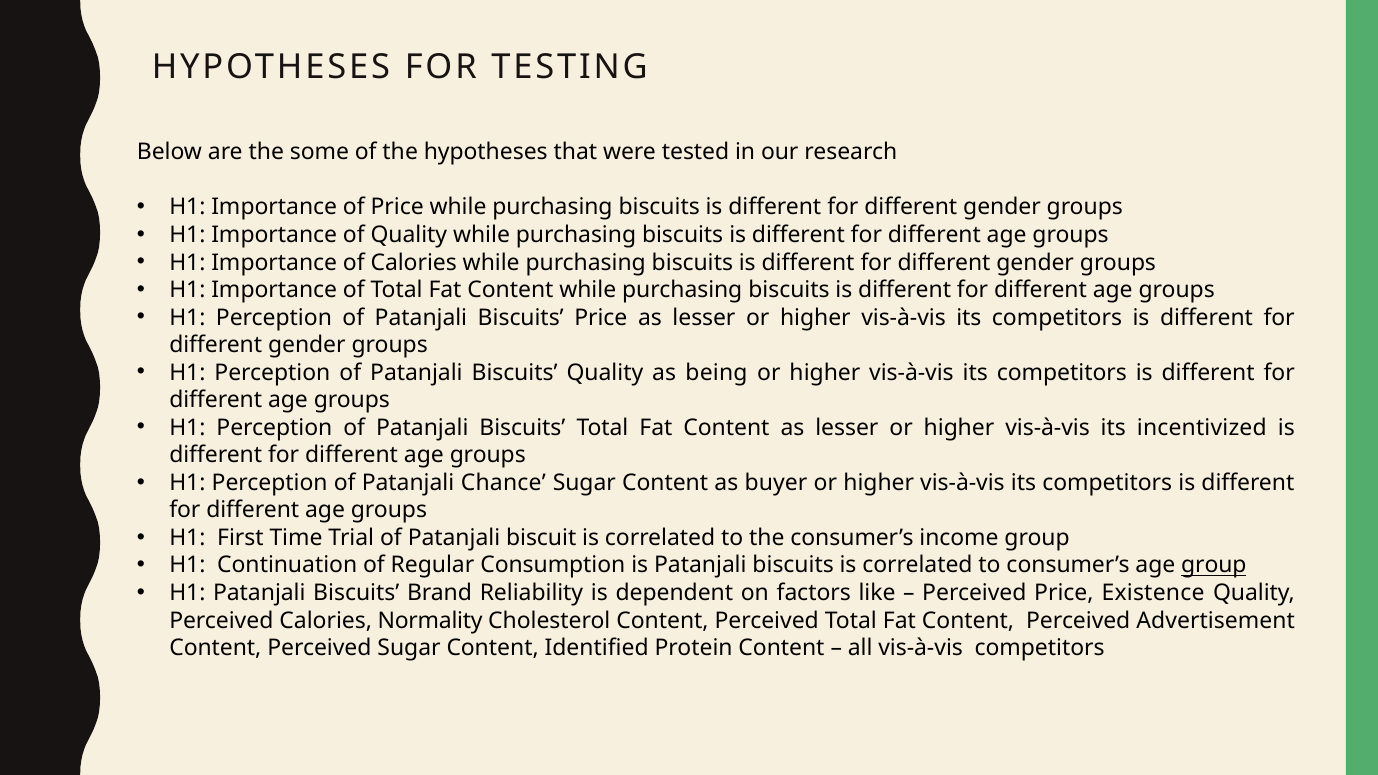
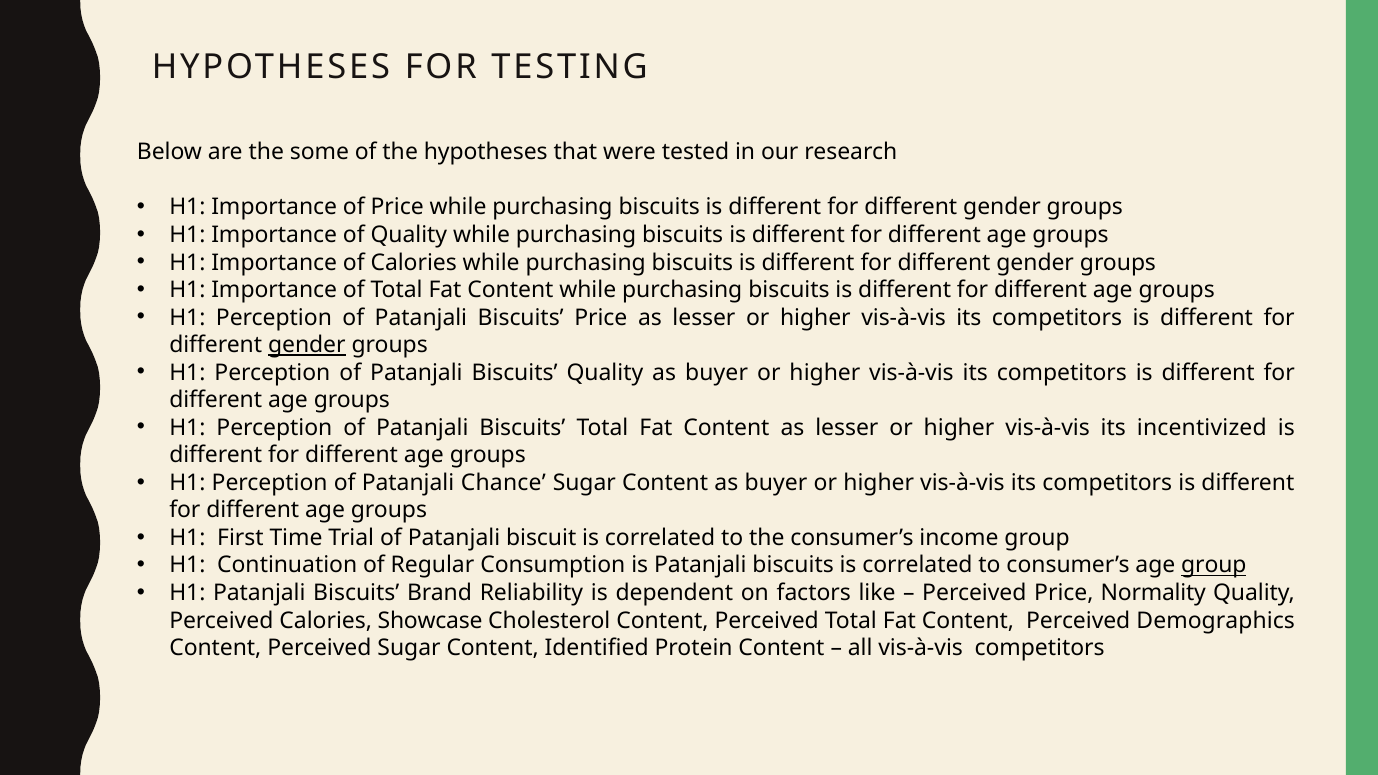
gender at (307, 345) underline: none -> present
Quality as being: being -> buyer
Existence: Existence -> Normality
Normality: Normality -> Showcase
Advertisement: Advertisement -> Demographics
